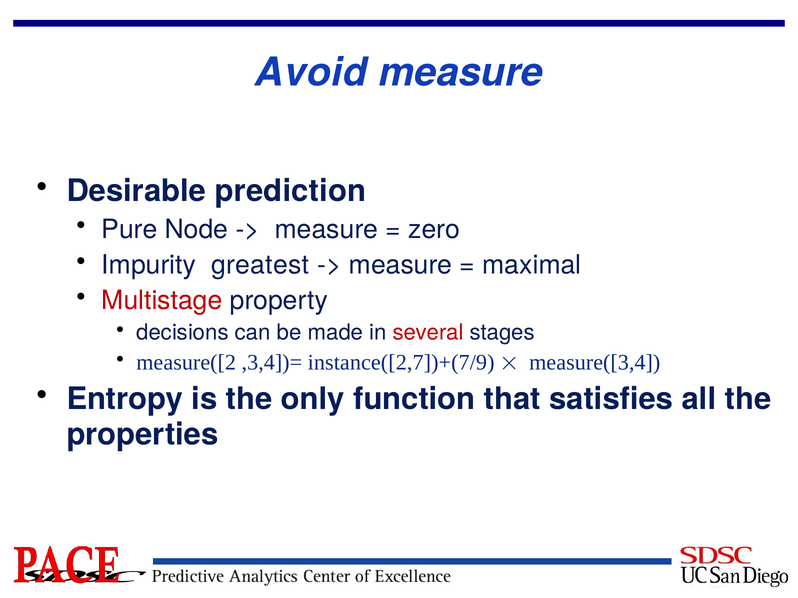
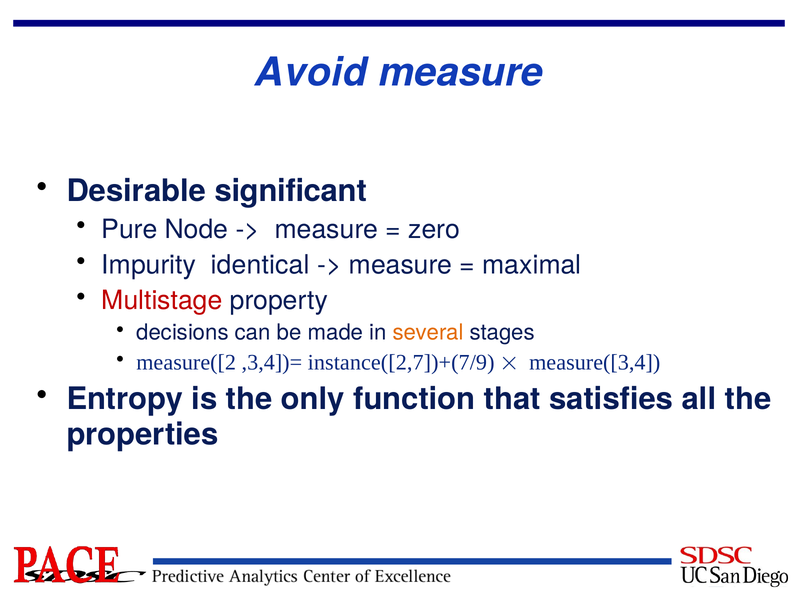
prediction: prediction -> significant
greatest: greatest -> identical
several colour: red -> orange
